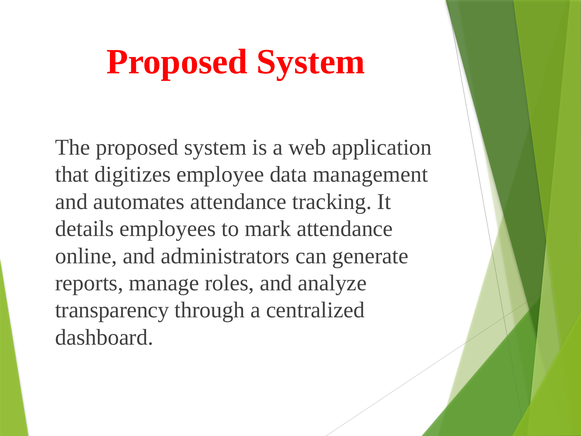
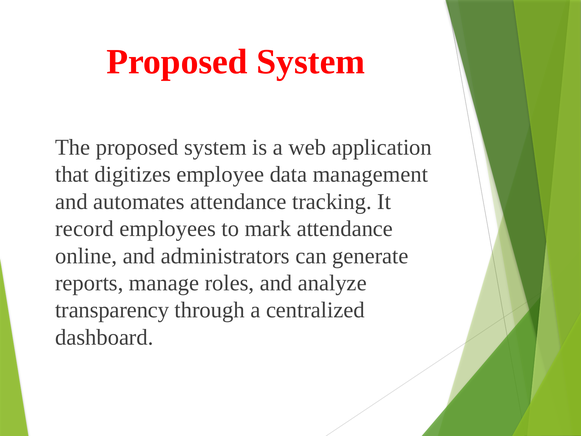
details: details -> record
